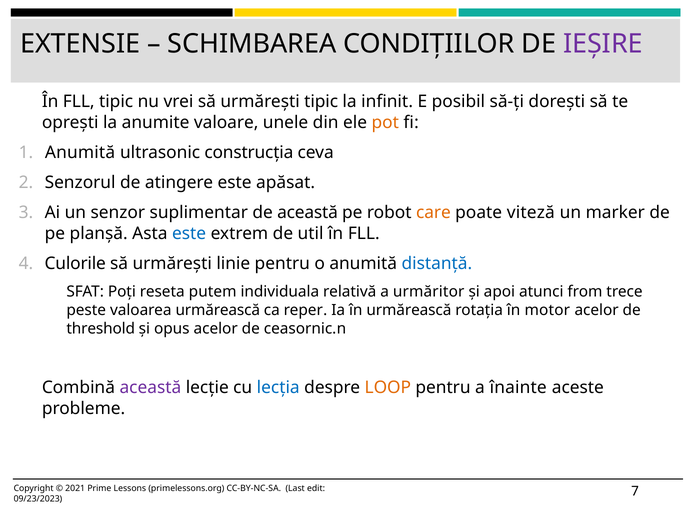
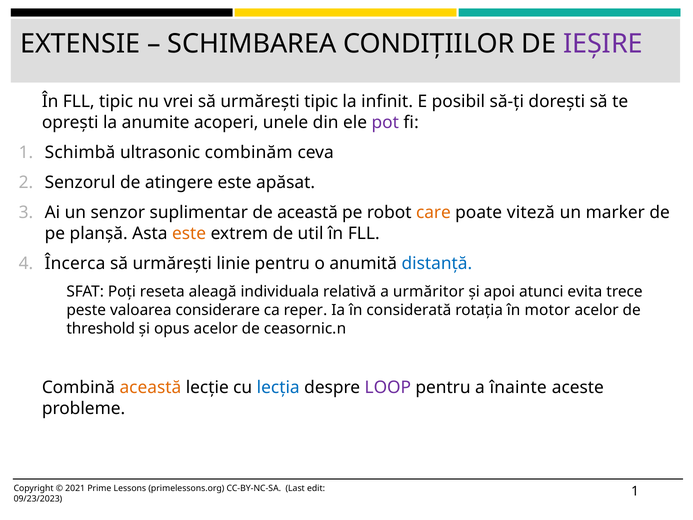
valoare: valoare -> acoperi
pot colour: orange -> purple
Anumită at (80, 152): Anumită -> Schimbă
construcția: construcția -> combinăm
este at (189, 233) colour: blue -> orange
Culorile: Culorile -> Încerca
putem: putem -> aleagă
from: from -> evita
valoarea urmărească: urmărească -> considerare
în urmărească: urmărească -> considerată
această at (150, 387) colour: purple -> orange
LOOP colour: orange -> purple
09/23/2023 7: 7 -> 1
